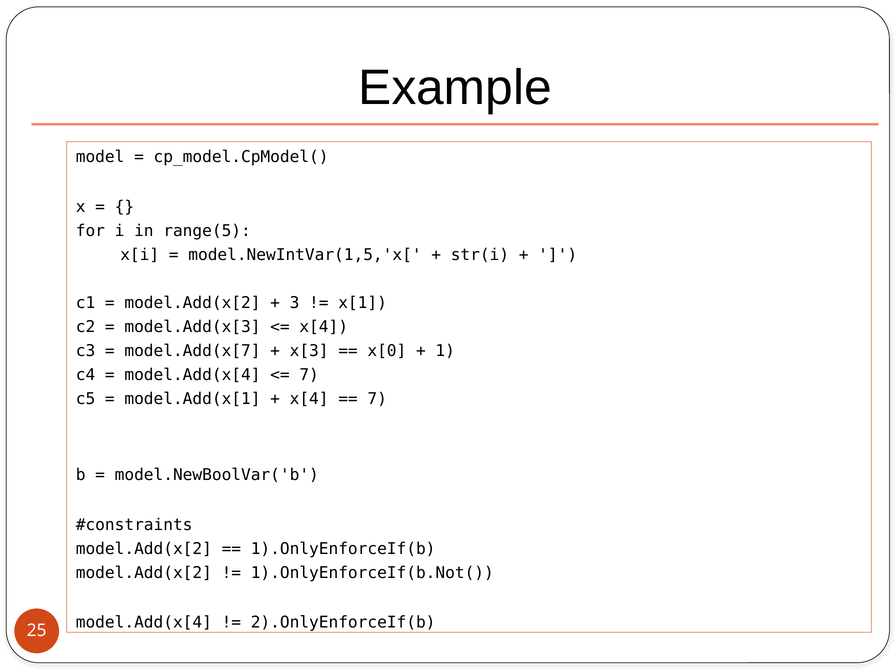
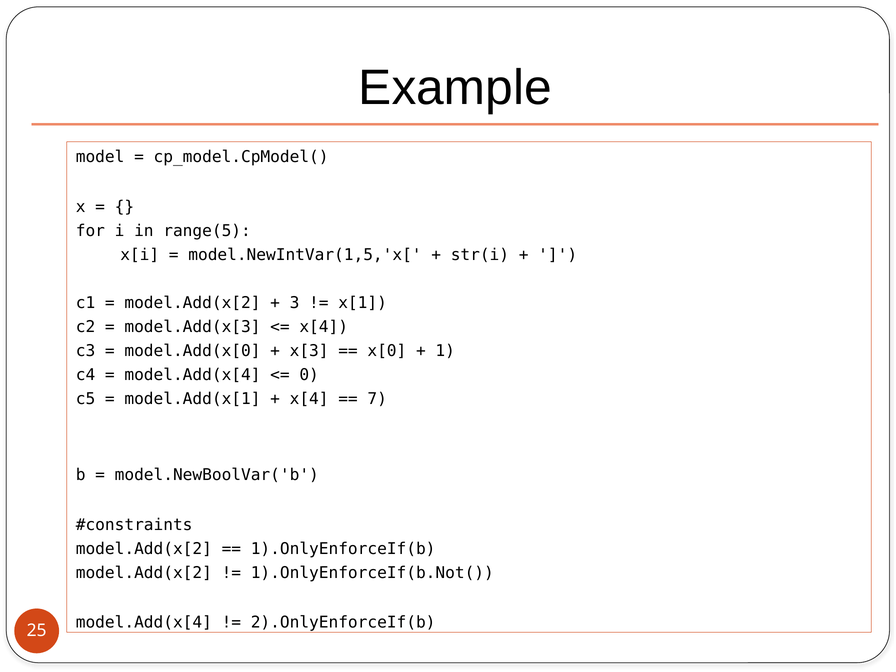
model.Add(x[7: model.Add(x[7 -> model.Add(x[0
7 at (309, 375): 7 -> 0
